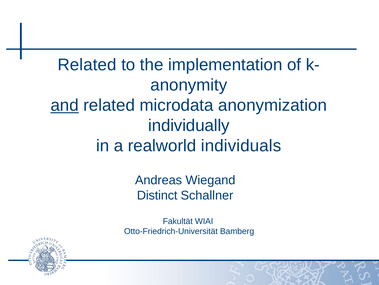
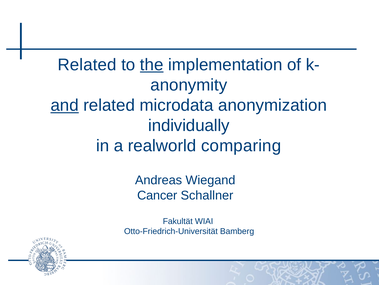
the underline: none -> present
individuals: individuals -> comparing
Distinct: Distinct -> Cancer
